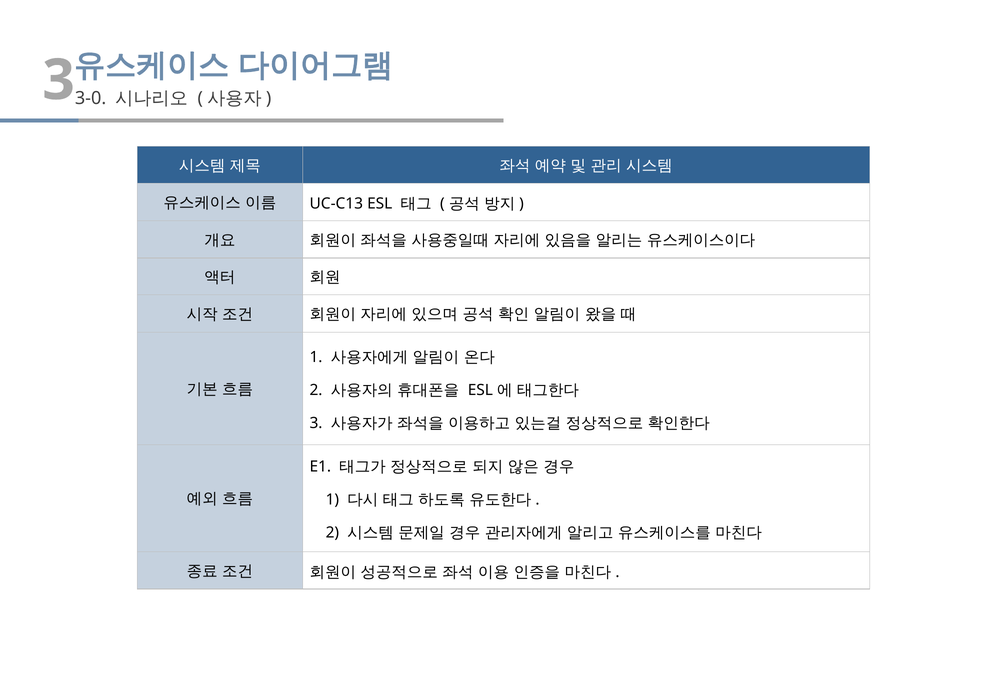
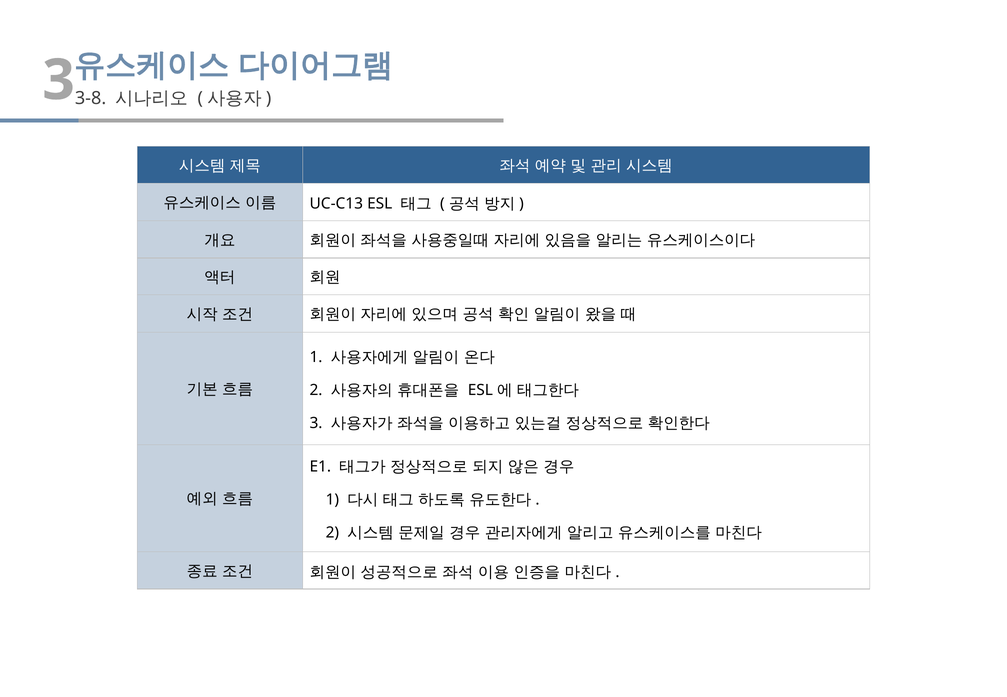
3-0: 3-0 -> 3-8
